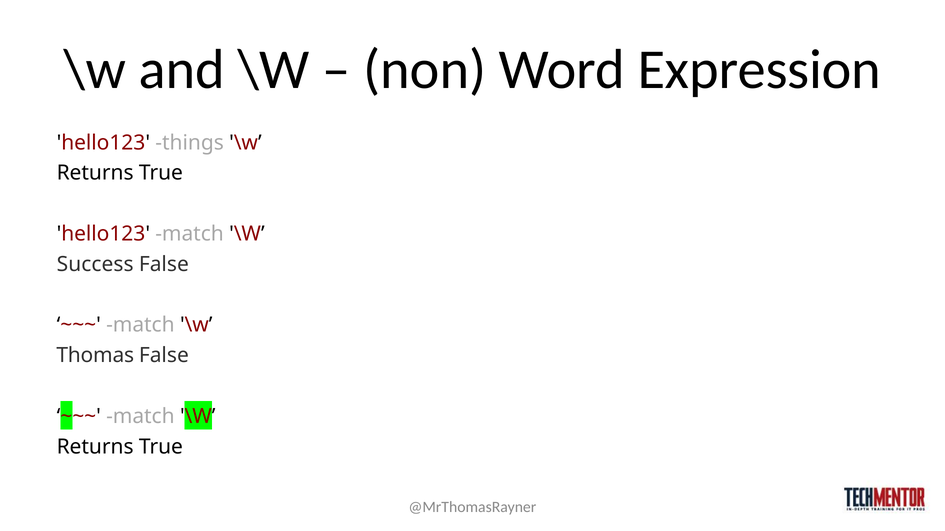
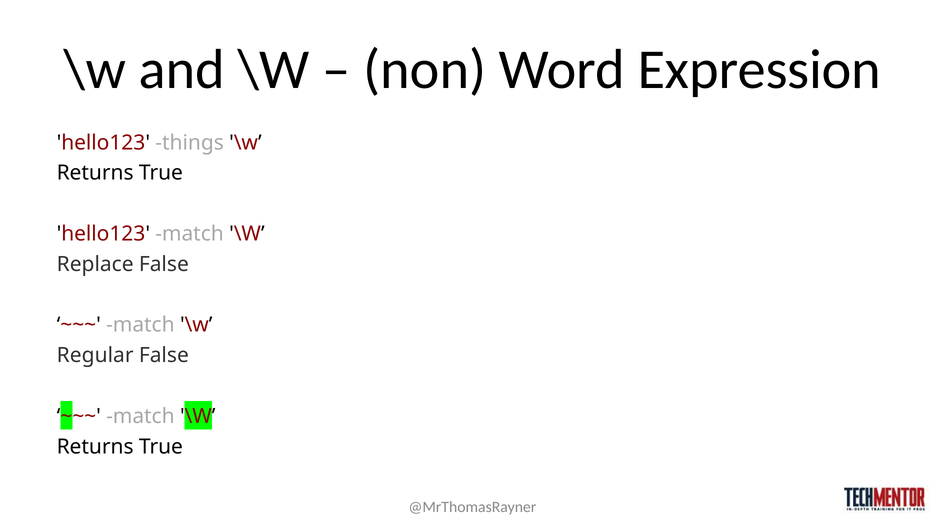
Success: Success -> Replace
Thomas: Thomas -> Regular
